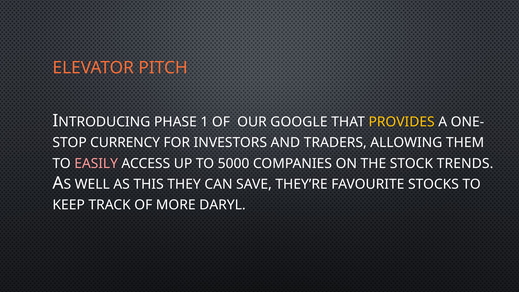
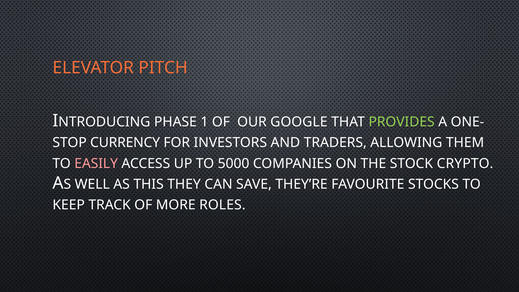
PROVIDES colour: yellow -> light green
TRENDS: TRENDS -> CRYPTO
DARYL: DARYL -> ROLES
